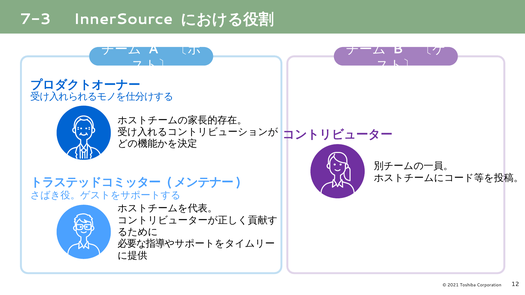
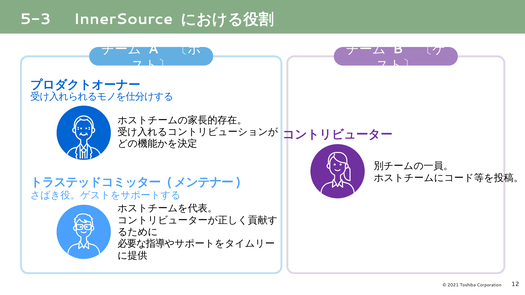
7-3: 7-3 -> 5-3
